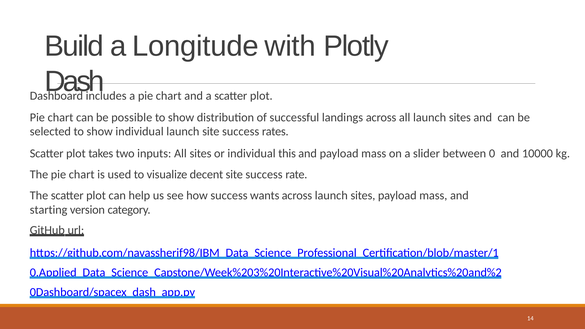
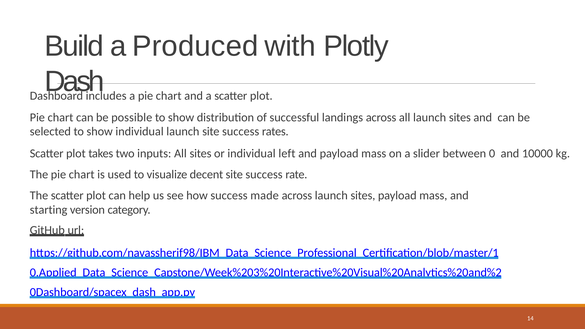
Longitude: Longitude -> Produced
this: this -> left
wants: wants -> made
